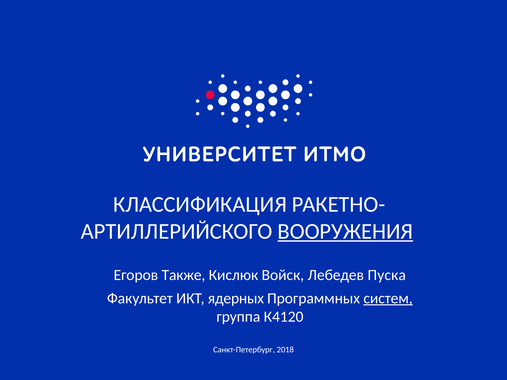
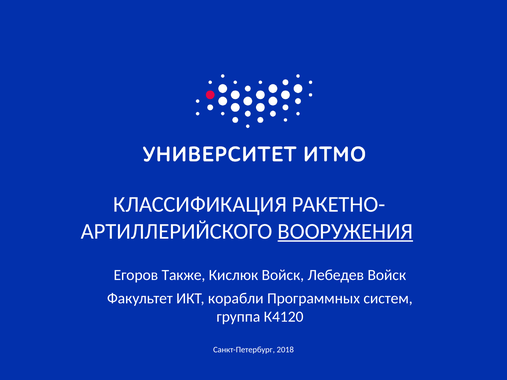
Лебедев Пуска: Пуска -> Войск
ядерных: ядерных -> корабли
систем underline: present -> none
